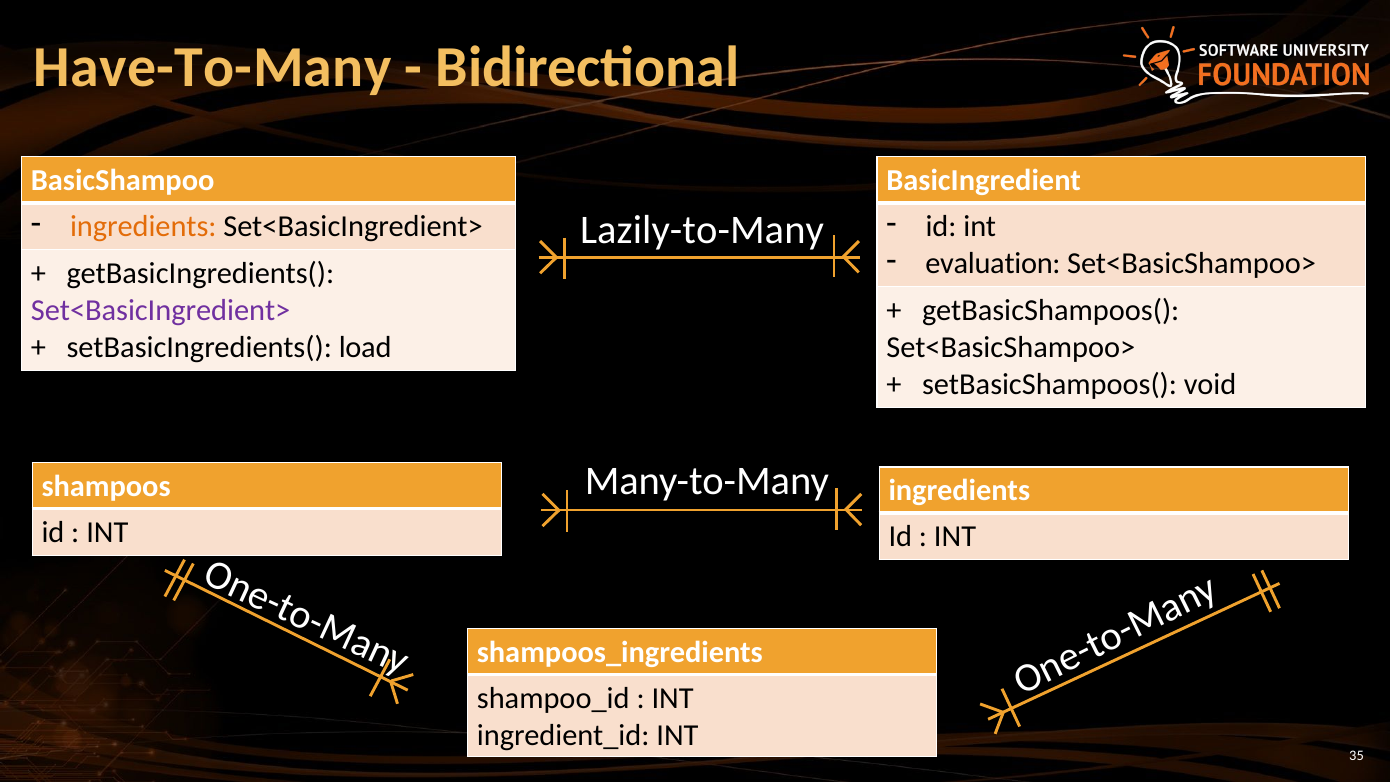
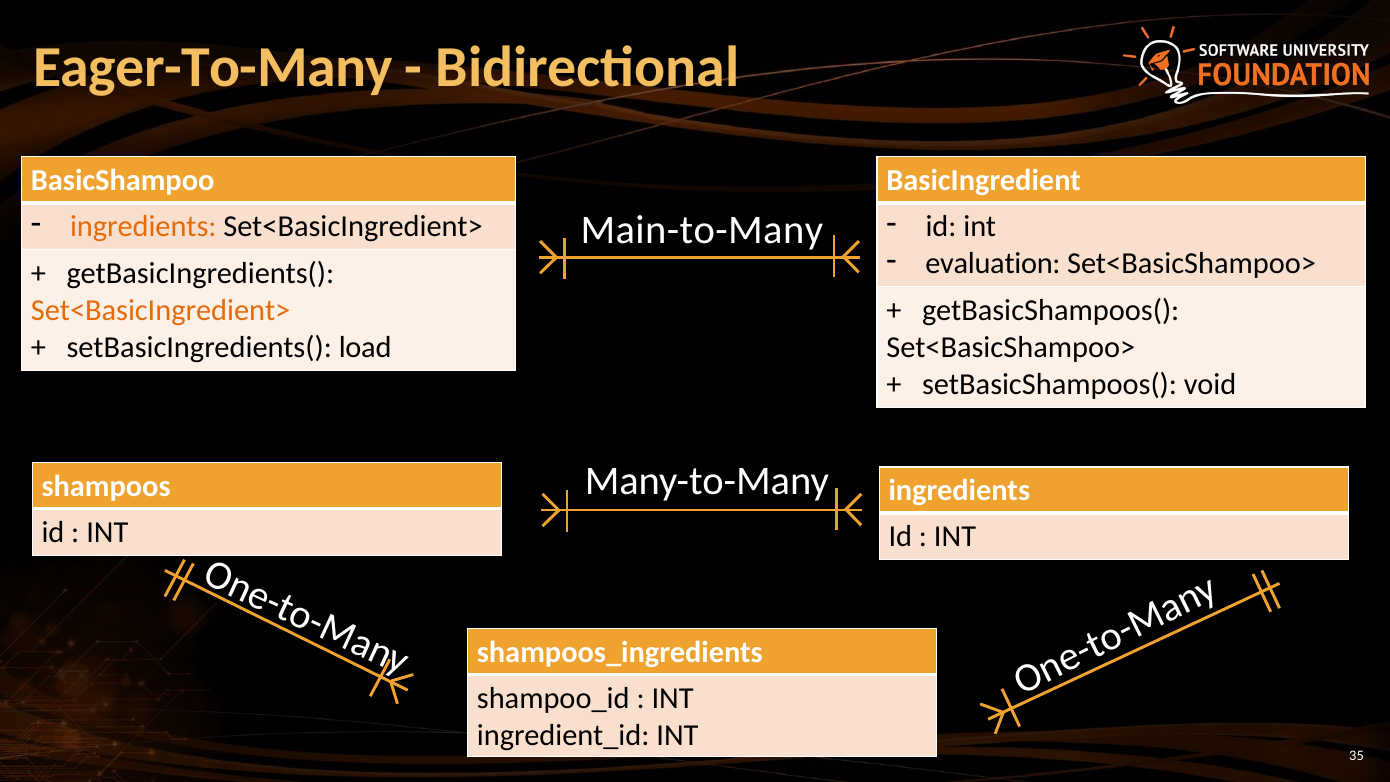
Have-To-Many: Have-To-Many -> Eager-To-Many
Lazily-to-Many: Lazily-to-Many -> Main-to-Many
Set<BasicIngredient> at (161, 311) colour: purple -> orange
